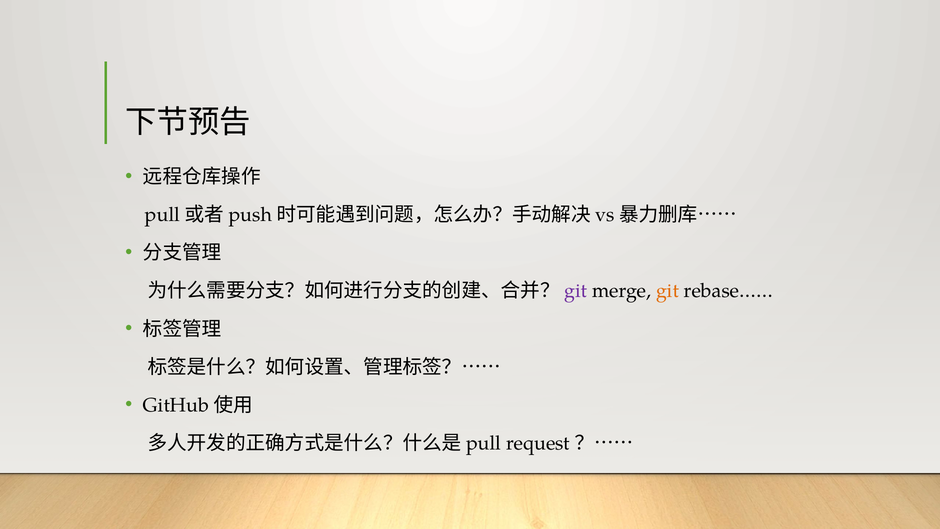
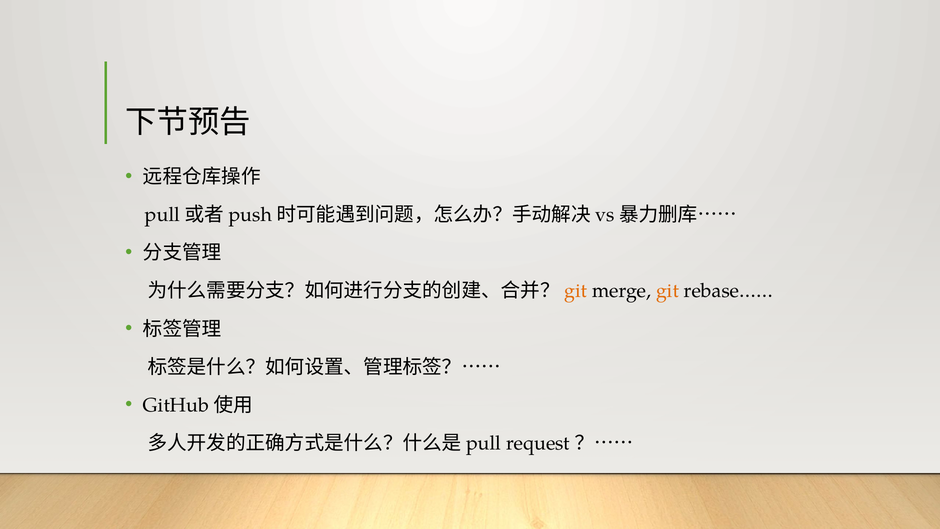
git at (576, 291) colour: purple -> orange
